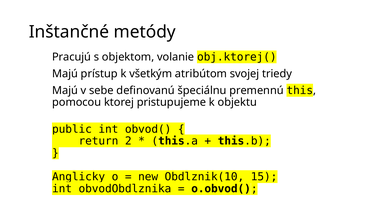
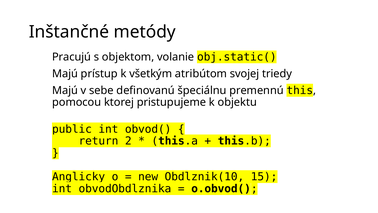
obj.ktorej(: obj.ktorej( -> obj.static(
